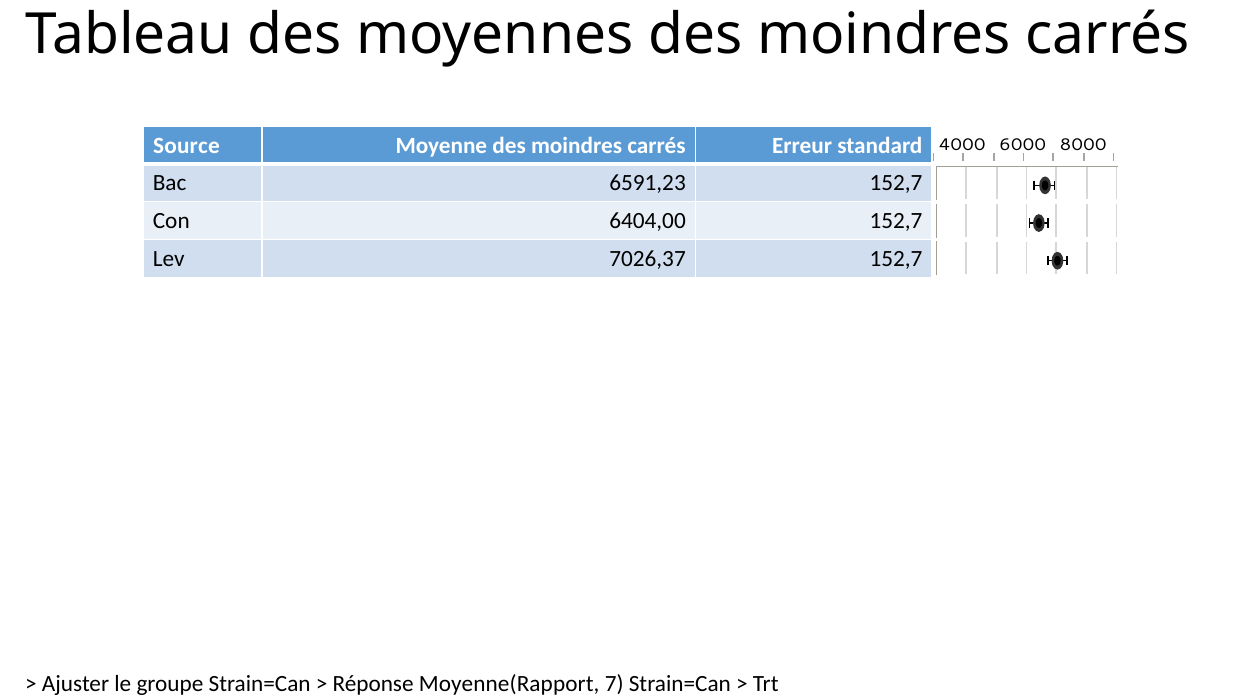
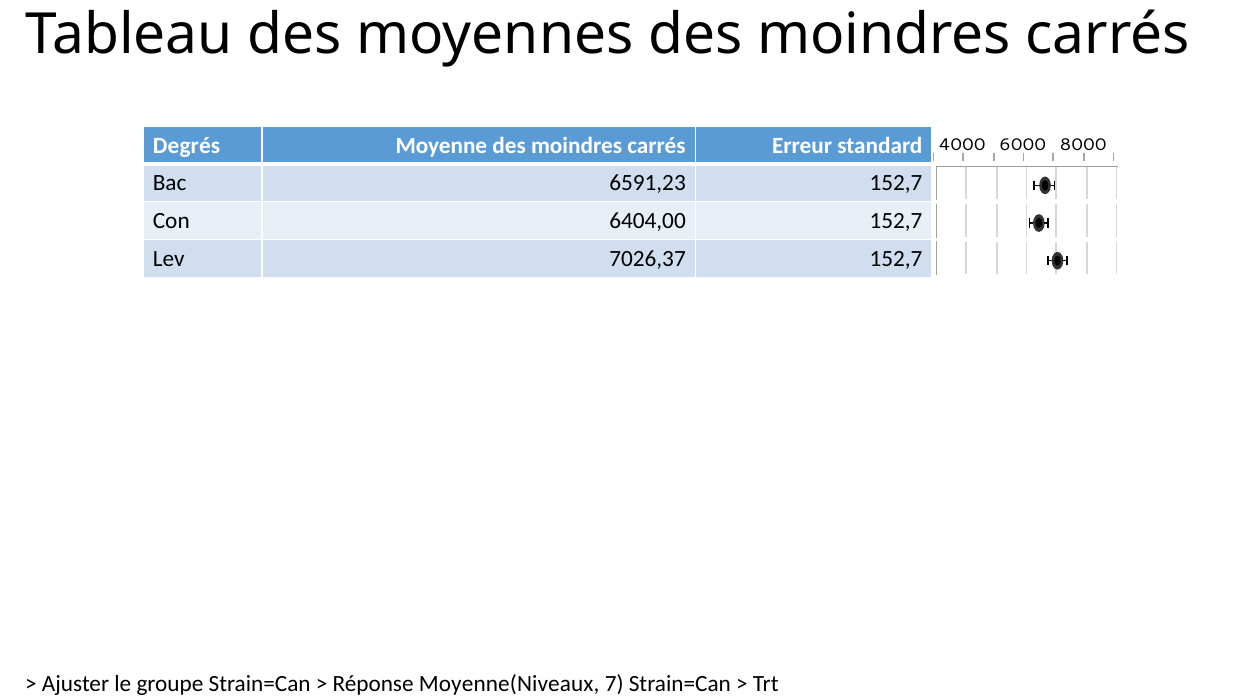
Source: Source -> Degrés
Moyenne(Rapport: Moyenne(Rapport -> Moyenne(Niveaux
